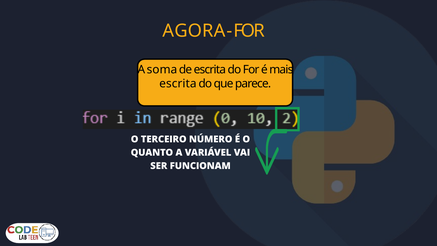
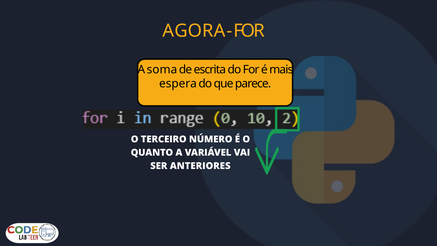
escrita at (178, 84): escrita -> espera
FUNCIONAM: FUNCIONAM -> ANTERIORES
